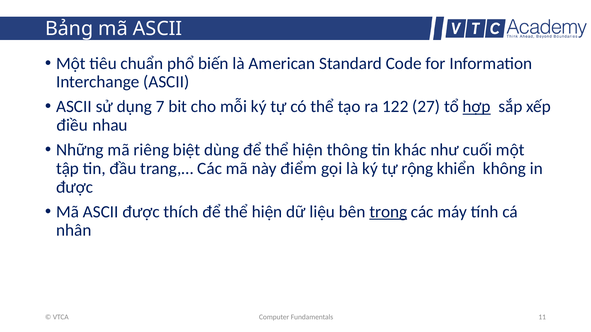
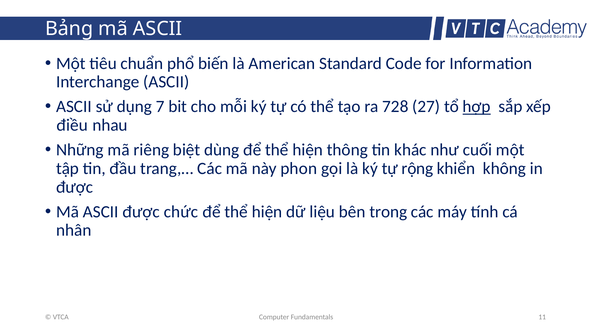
122: 122 -> 728
điểm: điểm -> phon
thích: thích -> chức
trong underline: present -> none
